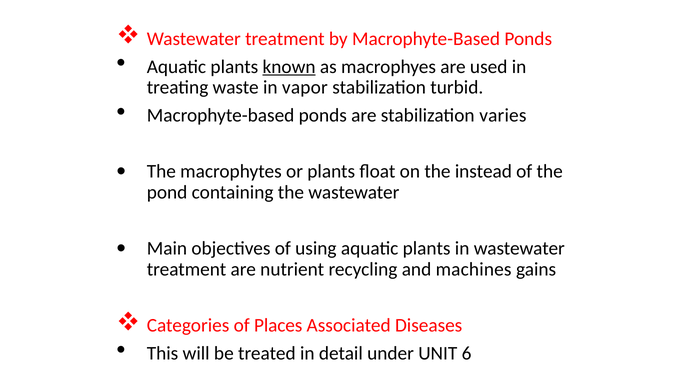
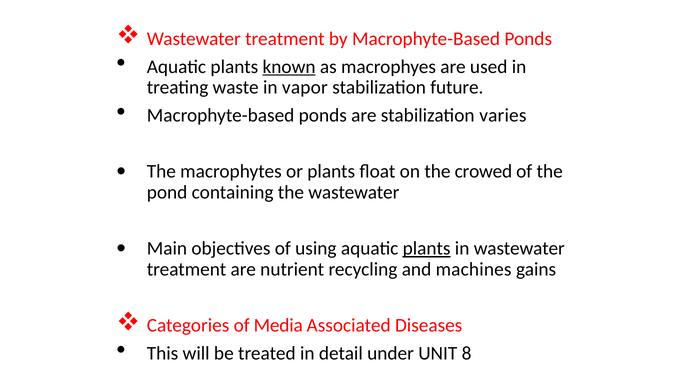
turbid: turbid -> future
instead: instead -> crowed
plants at (427, 248) underline: none -> present
Places: Places -> Media
6: 6 -> 8
